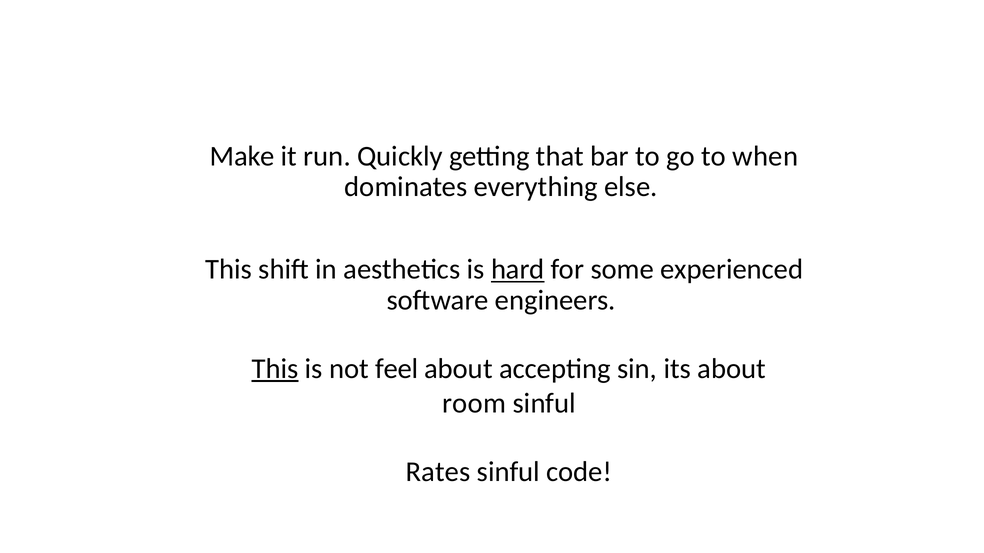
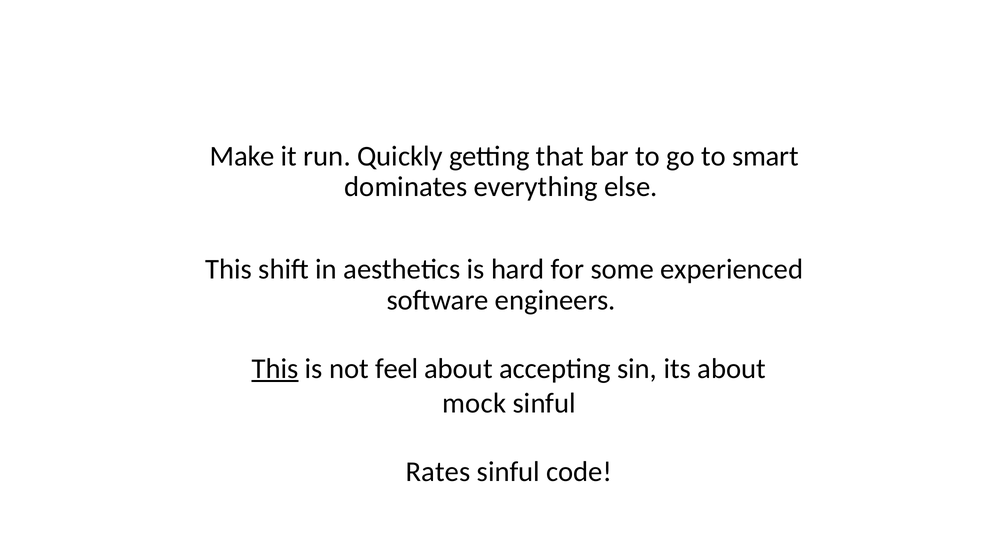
when: when -> smart
hard underline: present -> none
room: room -> mock
